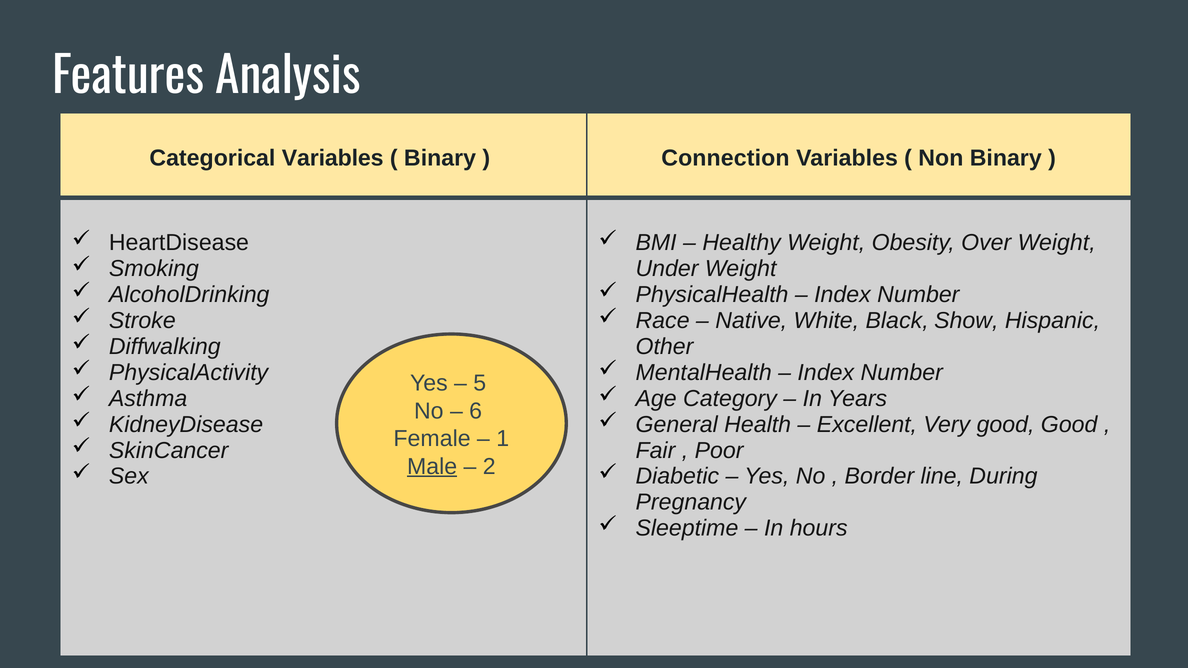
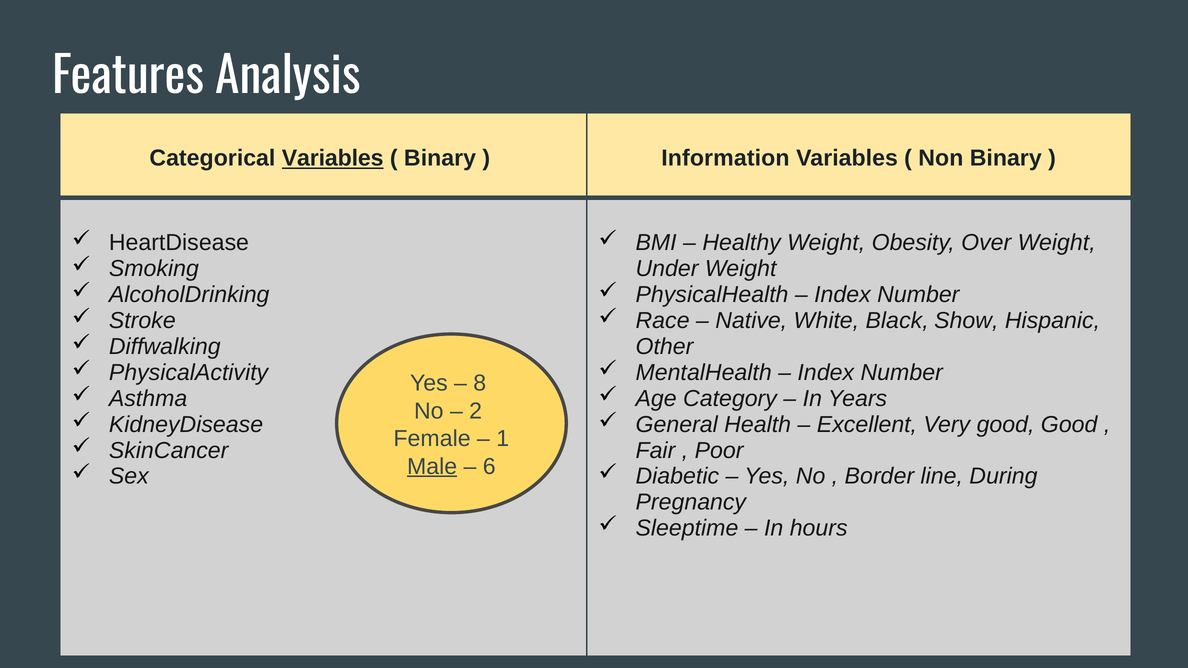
Variables at (333, 158) underline: none -> present
Connection: Connection -> Information
5: 5 -> 8
6: 6 -> 2
2: 2 -> 6
